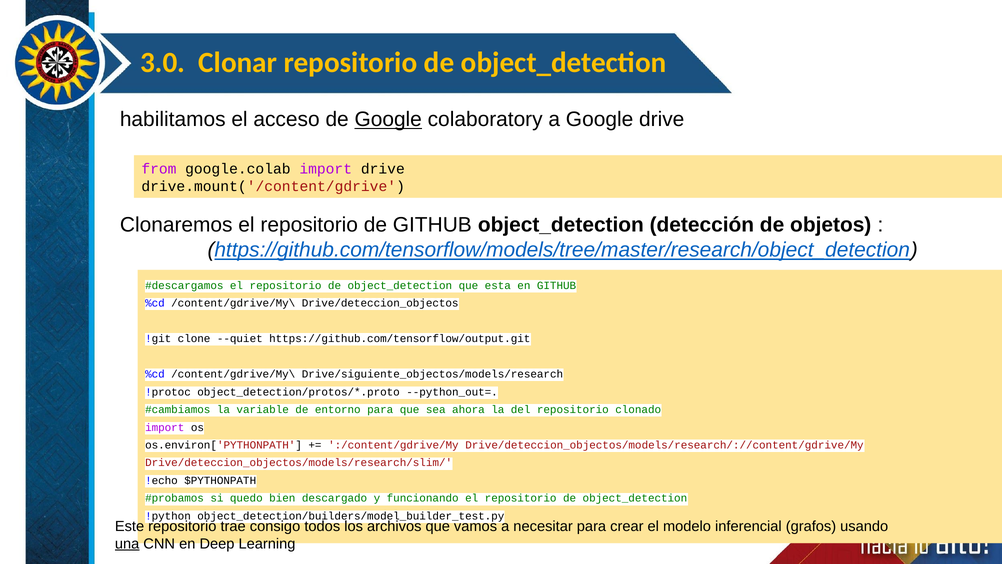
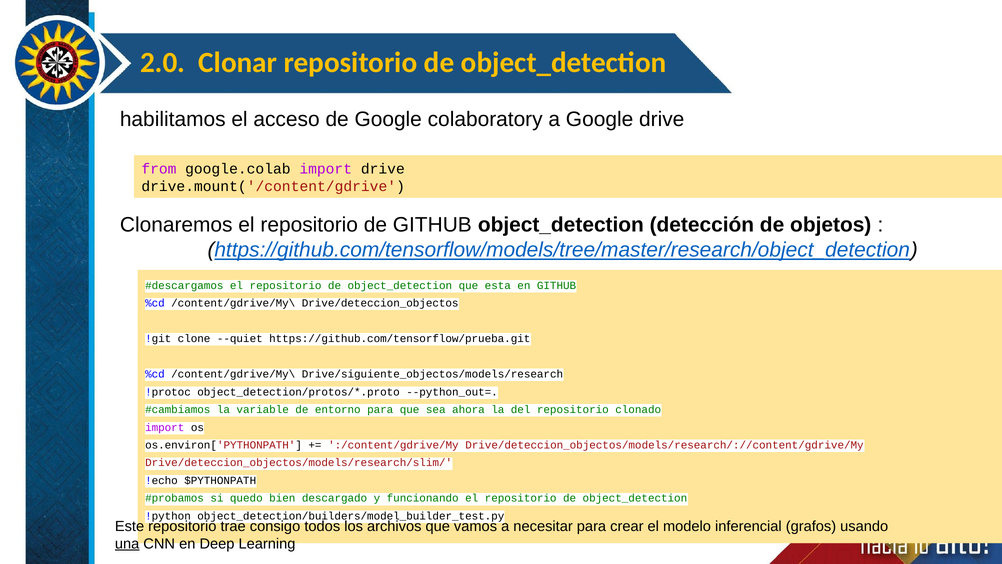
3.0: 3.0 -> 2.0
Google at (388, 119) underline: present -> none
https://github.com/tensorflow/output.git: https://github.com/tensorflow/output.git -> https://github.com/tensorflow/prueba.git
